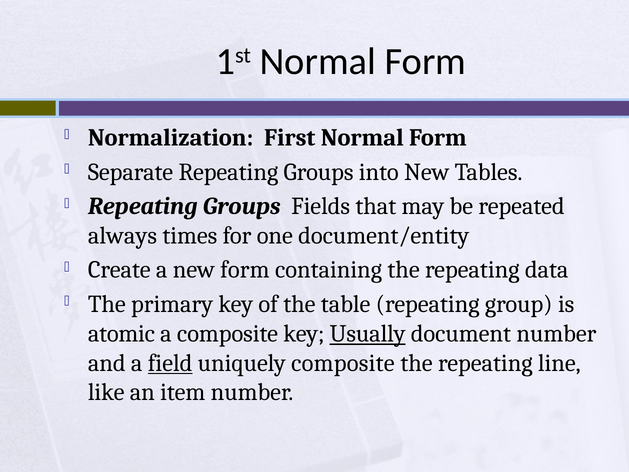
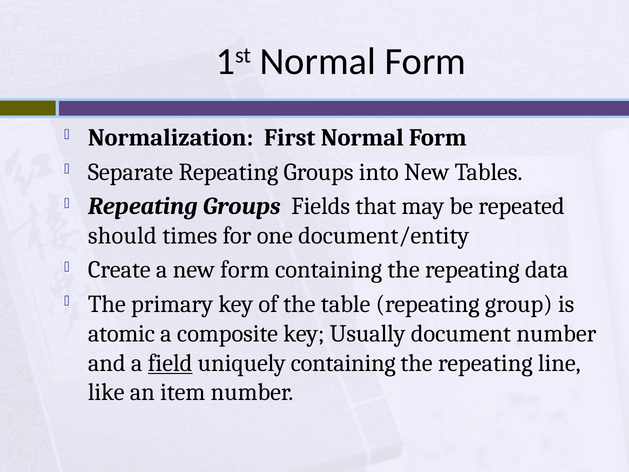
always: always -> should
Usually underline: present -> none
uniquely composite: composite -> containing
